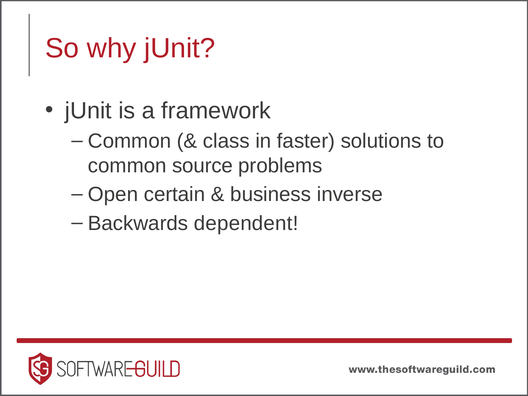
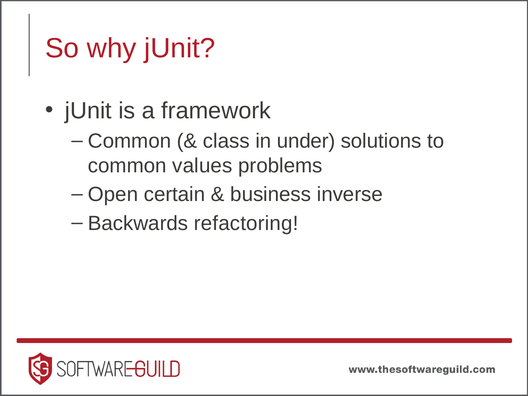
faster: faster -> under
source: source -> values
dependent: dependent -> refactoring
